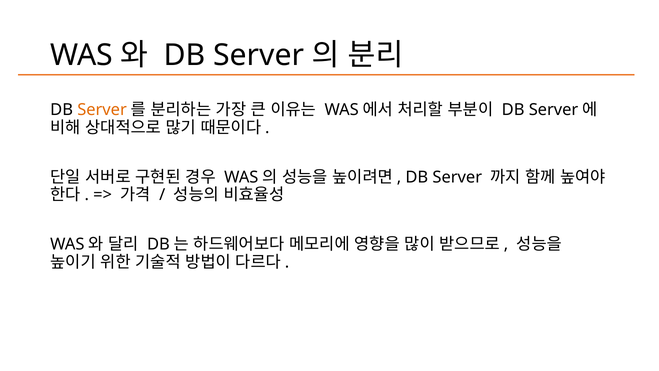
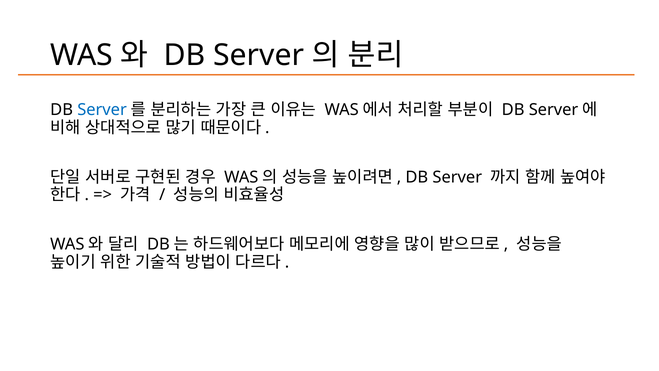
Server at (102, 110) colour: orange -> blue
